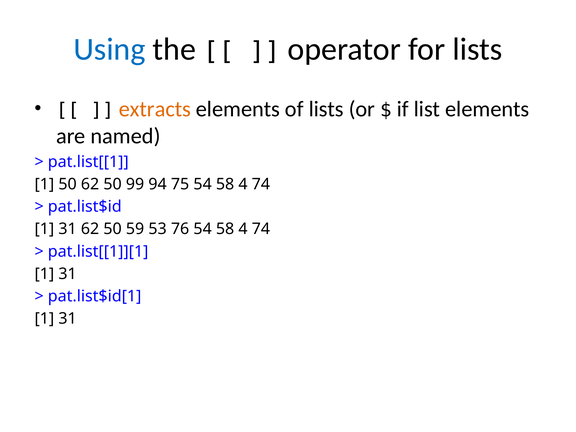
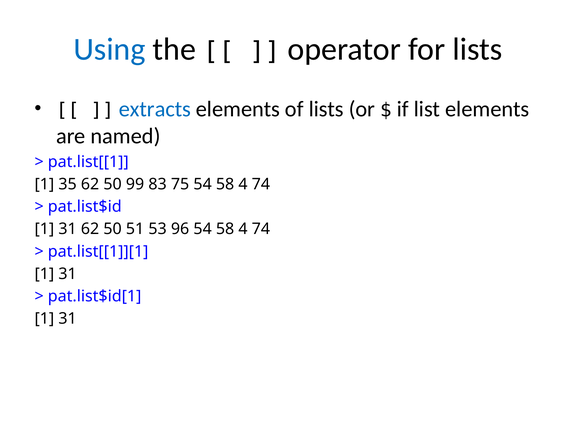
extracts colour: orange -> blue
1 50: 50 -> 35
94: 94 -> 83
59: 59 -> 51
76: 76 -> 96
